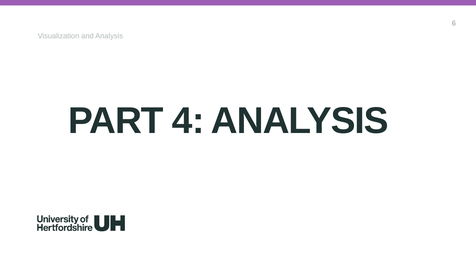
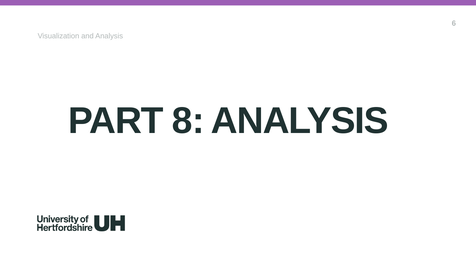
4: 4 -> 8
